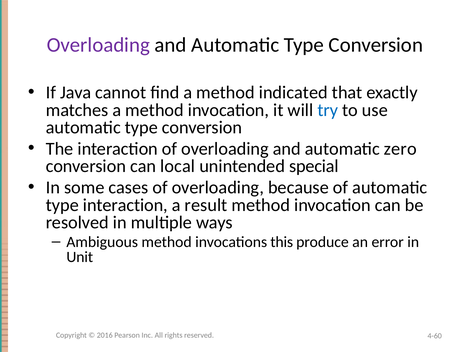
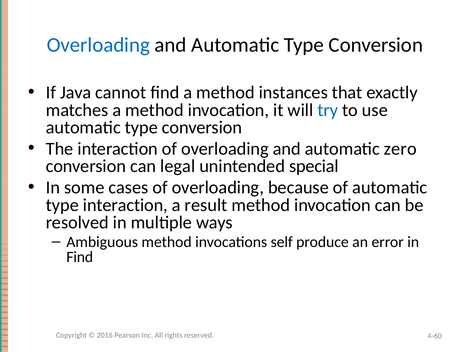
Overloading at (98, 45) colour: purple -> blue
indicated: indicated -> instances
local: local -> legal
this: this -> self
Unit at (80, 257): Unit -> Find
